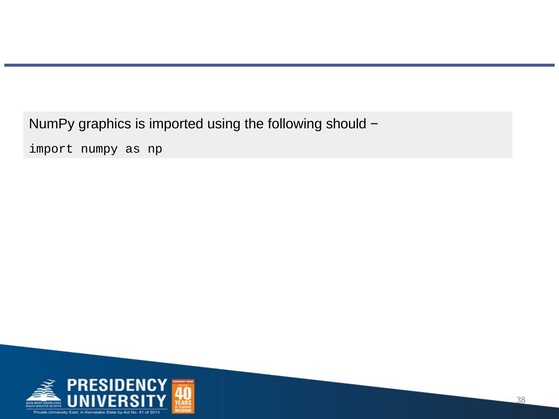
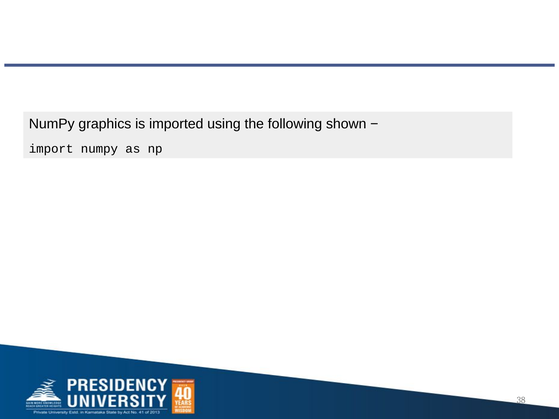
should: should -> shown
